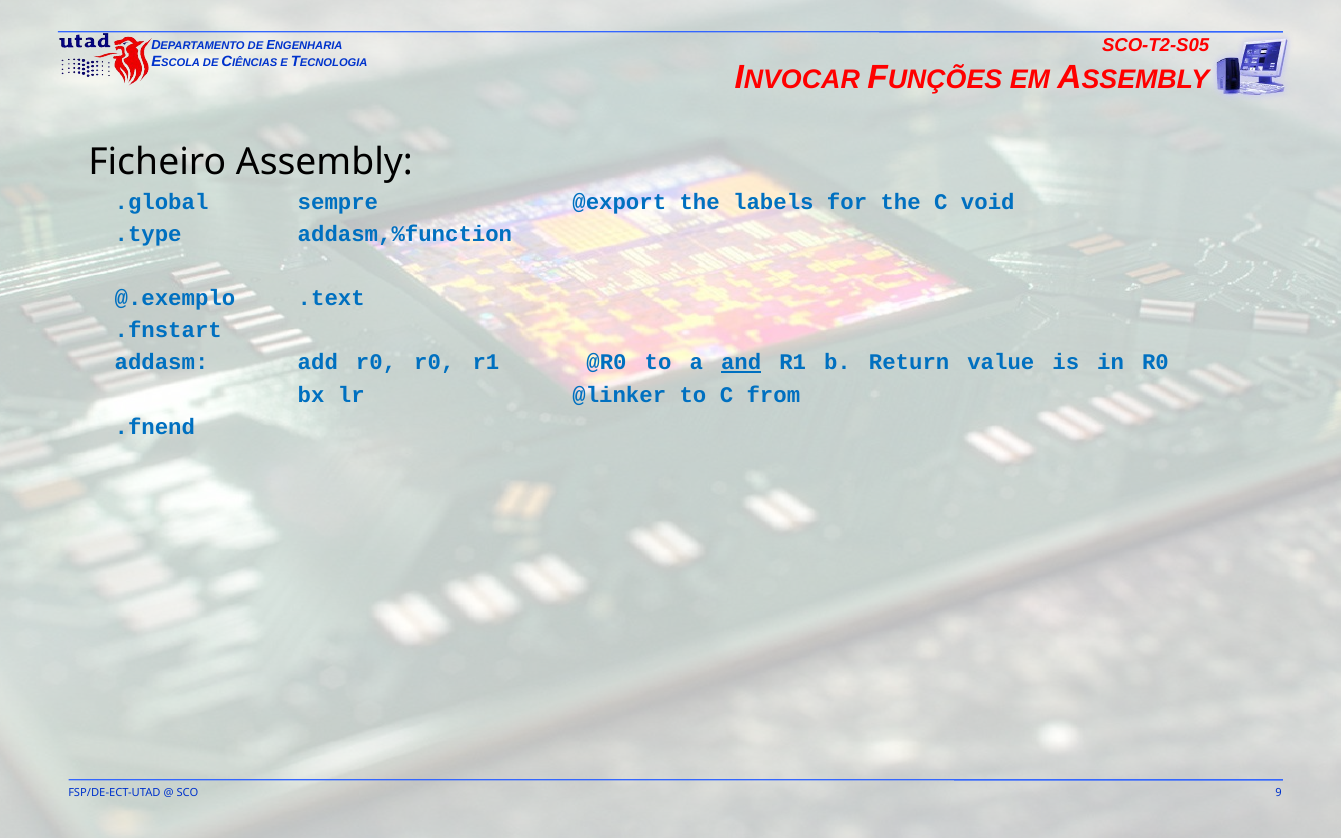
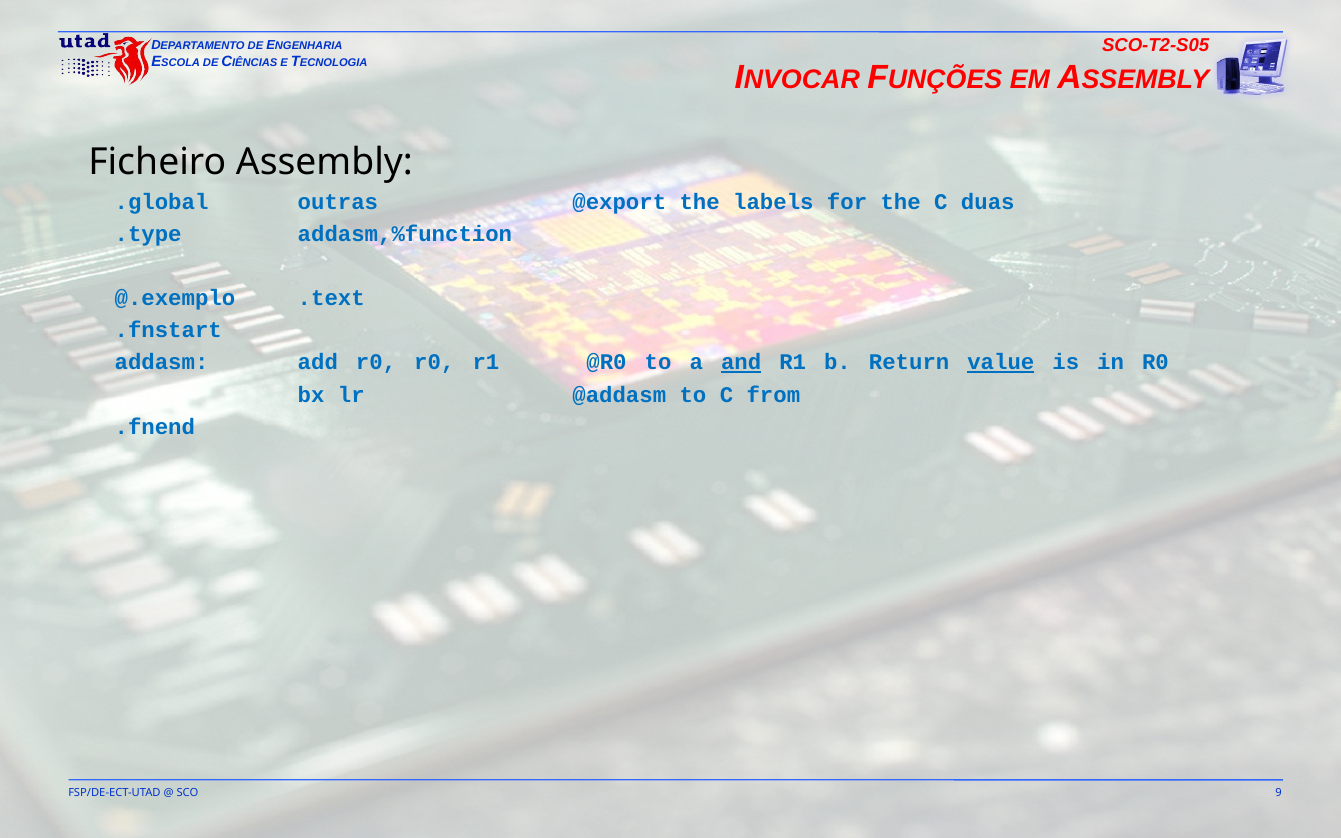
sempre: sempre -> outras
void: void -> duas
value underline: none -> present
@linker: @linker -> @addasm
